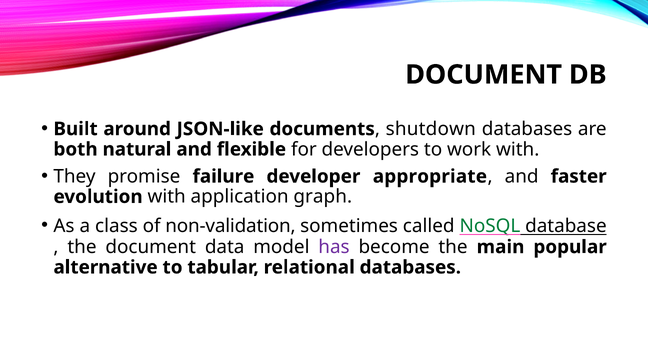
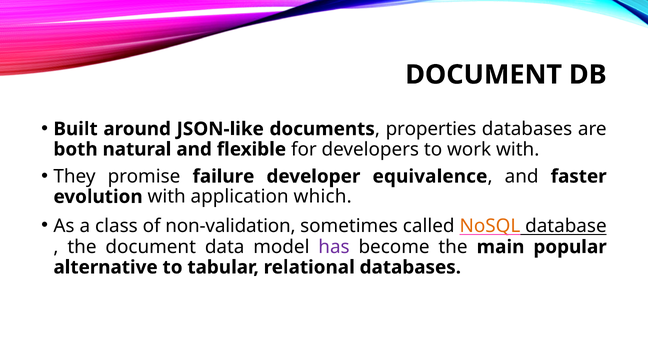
shutdown: shutdown -> properties
appropriate: appropriate -> equivalence
graph: graph -> which
NoSQL colour: green -> orange
